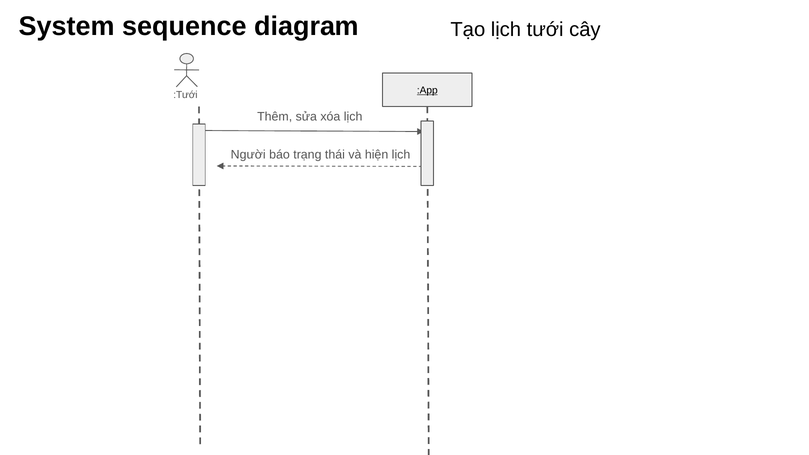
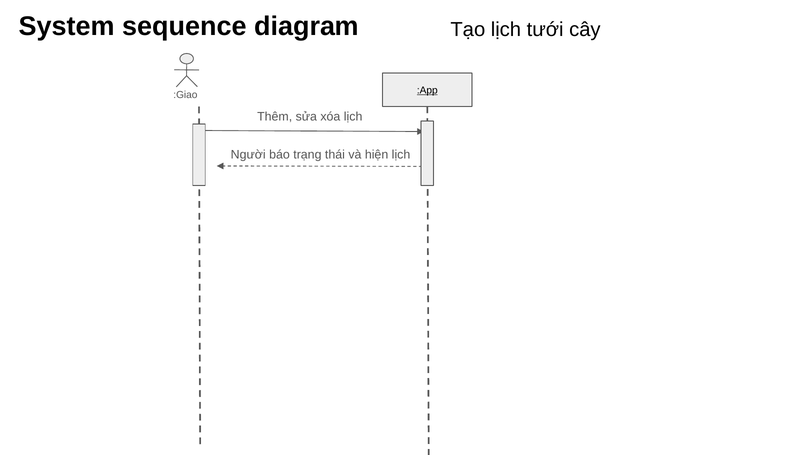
:Tưới: :Tưới -> :Giao
